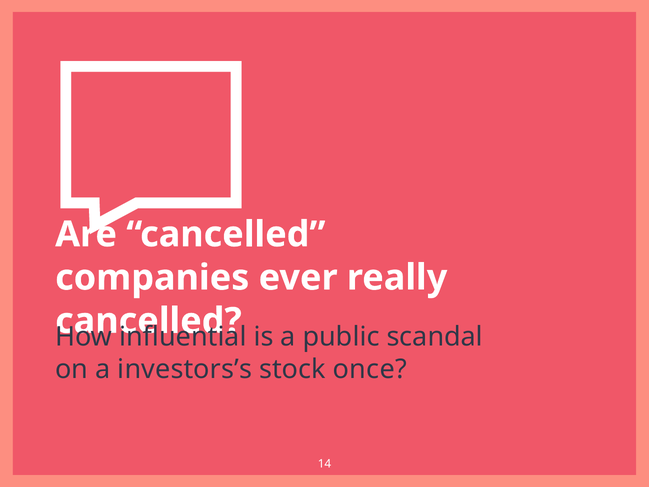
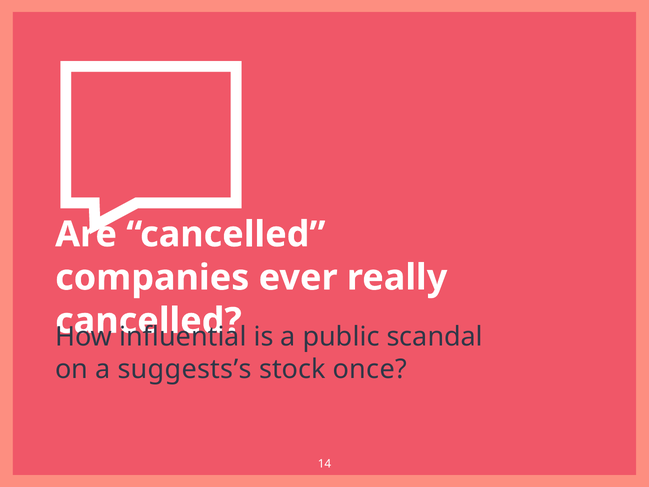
investors’s: investors’s -> suggests’s
